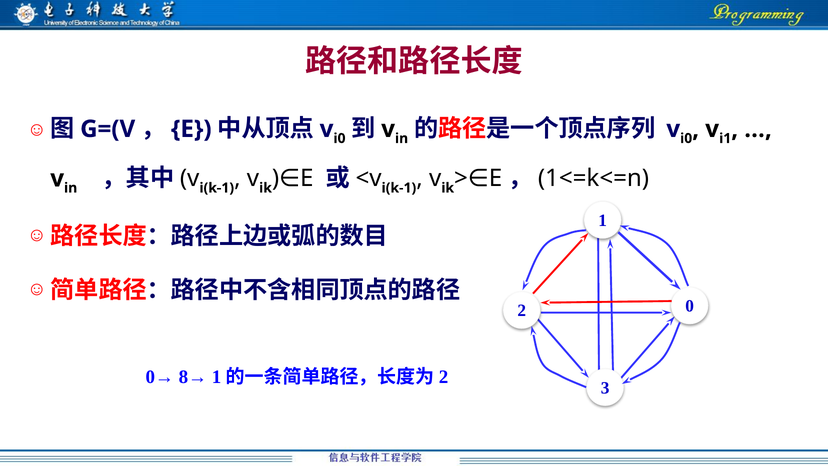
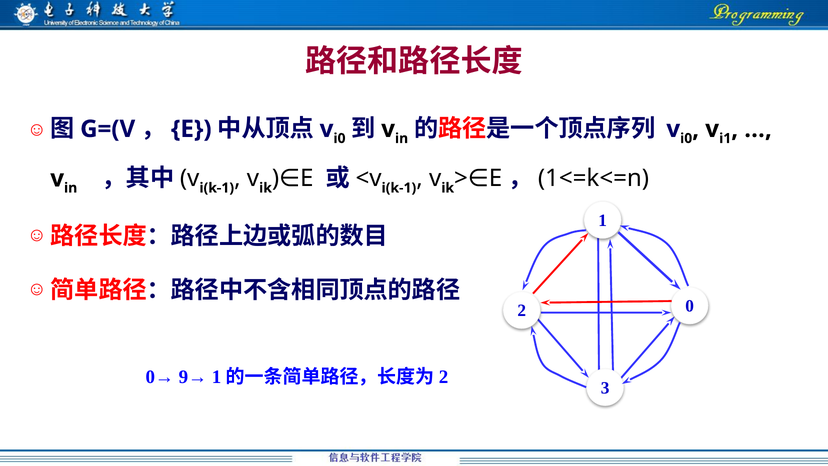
8→: 8→ -> 9→
